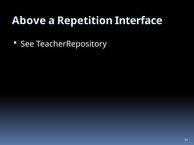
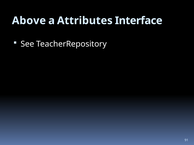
Repetition: Repetition -> Attributes
